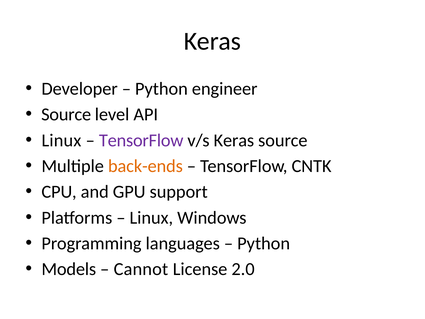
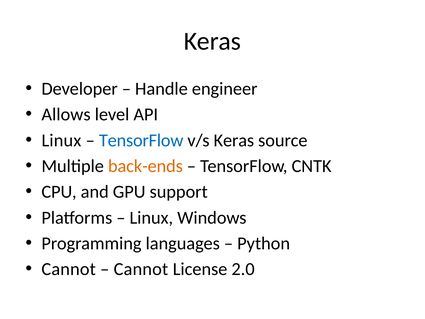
Python at (161, 89): Python -> Handle
Source at (66, 115): Source -> Allows
TensorFlow at (141, 140) colour: purple -> blue
Models at (69, 269): Models -> Cannot
